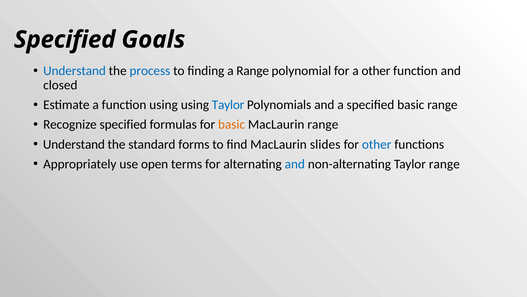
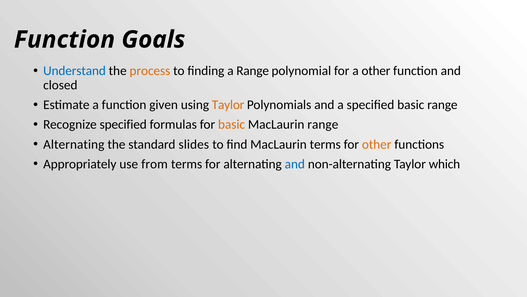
Specified at (65, 40): Specified -> Function
process colour: blue -> orange
function using: using -> given
Taylor at (228, 105) colour: blue -> orange
Understand at (74, 144): Understand -> Alternating
forms: forms -> slides
MacLaurin slides: slides -> terms
other at (377, 144) colour: blue -> orange
open: open -> from
Taylor range: range -> which
